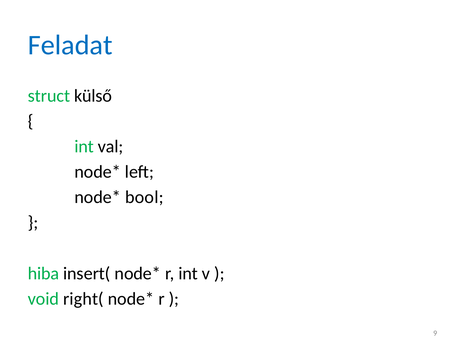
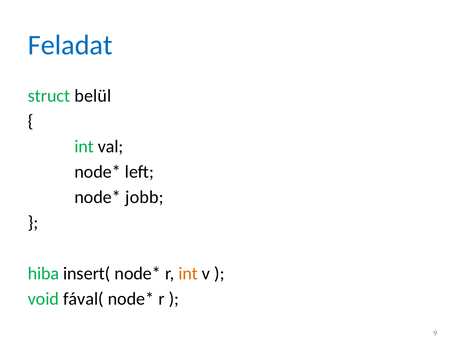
külső: külső -> belül
bool: bool -> jobb
int at (188, 273) colour: black -> orange
right(: right( -> fával(
